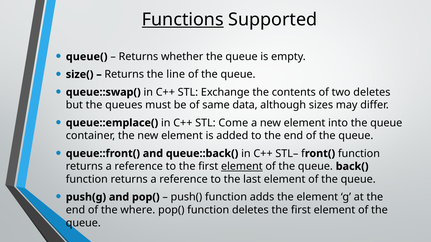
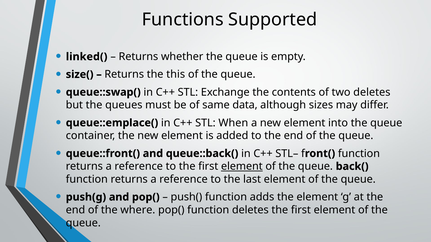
Functions underline: present -> none
queue(: queue( -> linked(
line: line -> this
Come: Come -> When
